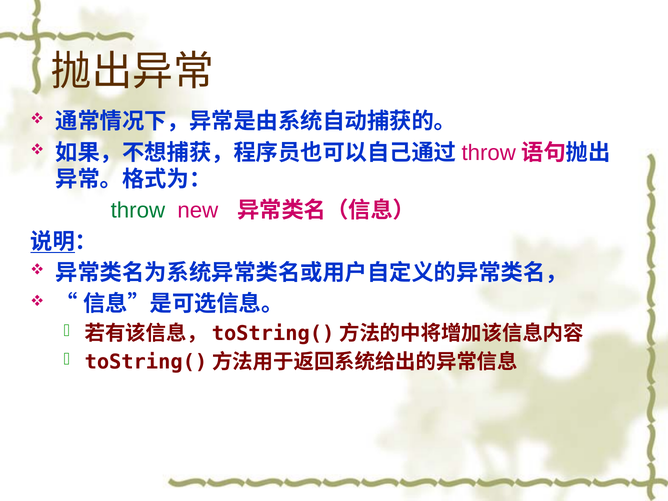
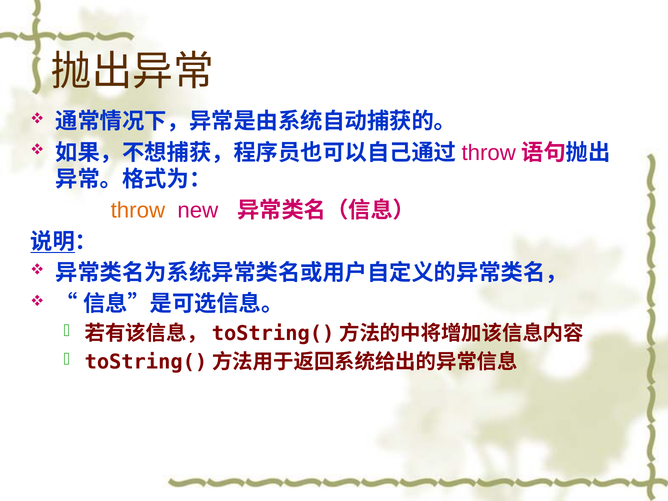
throw colour: green -> orange
